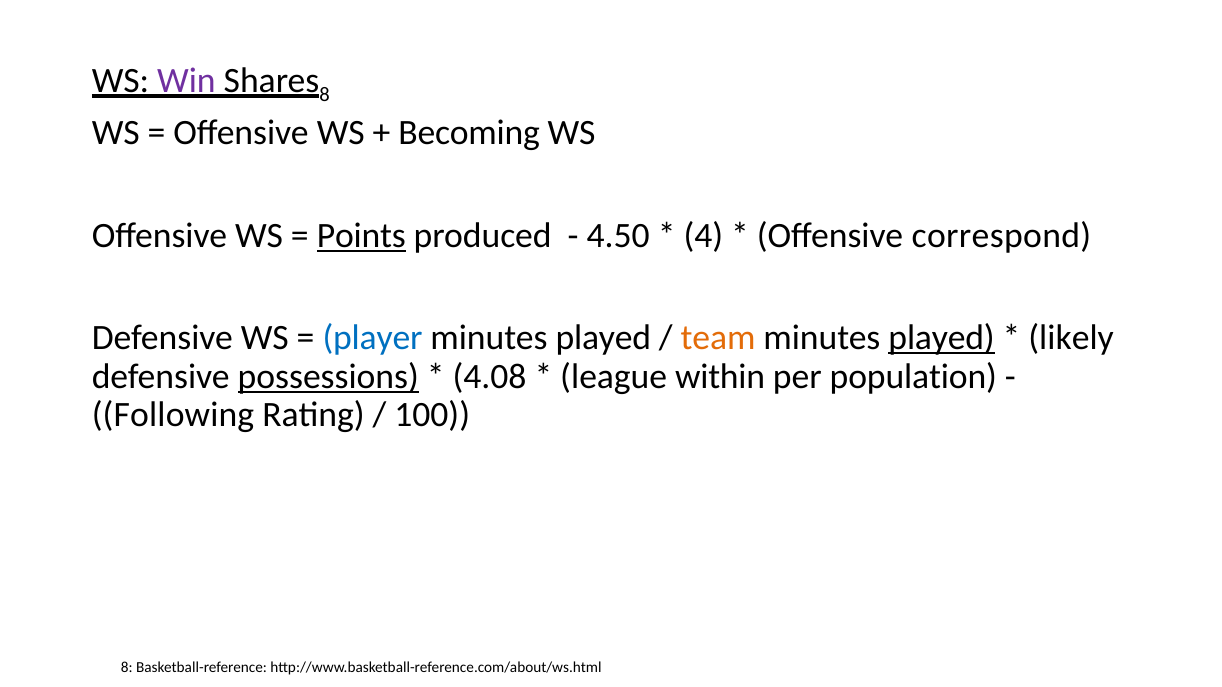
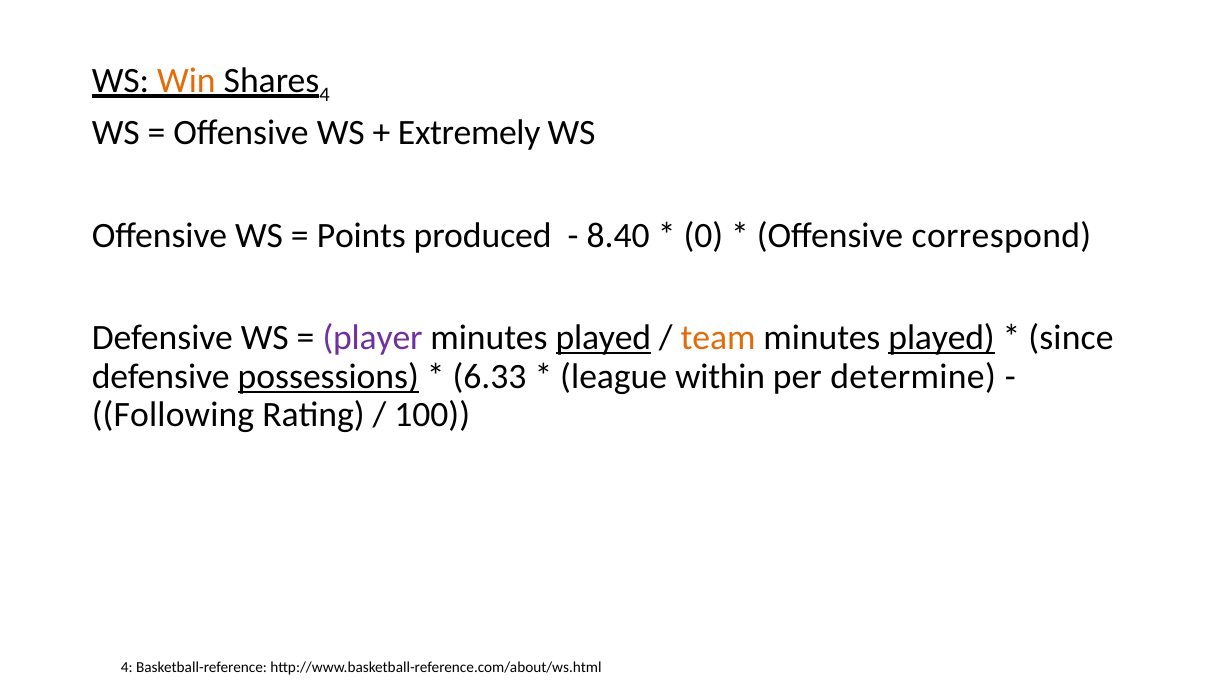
Win colour: purple -> orange
8 at (325, 95): 8 -> 4
Becoming: Becoming -> Extremely
Points underline: present -> none
4.50: 4.50 -> 8.40
4: 4 -> 0
player colour: blue -> purple
played at (603, 338) underline: none -> present
likely: likely -> since
4.08: 4.08 -> 6.33
population: population -> determine
8 at (127, 668): 8 -> 4
